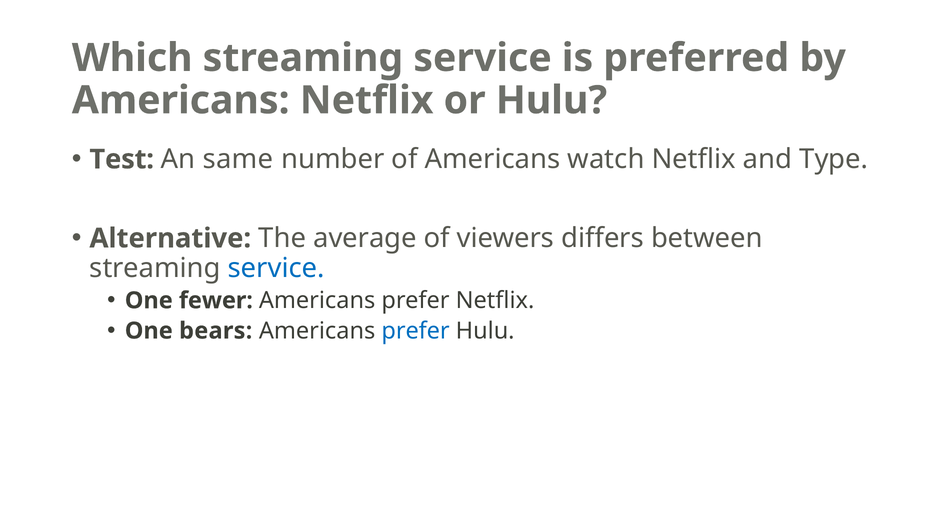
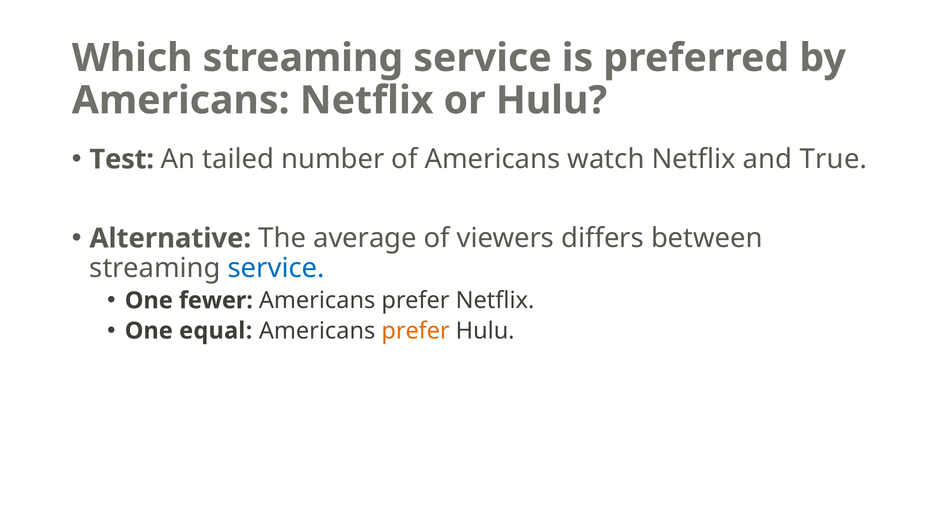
same: same -> tailed
Type: Type -> True
bears: bears -> equal
prefer at (416, 331) colour: blue -> orange
